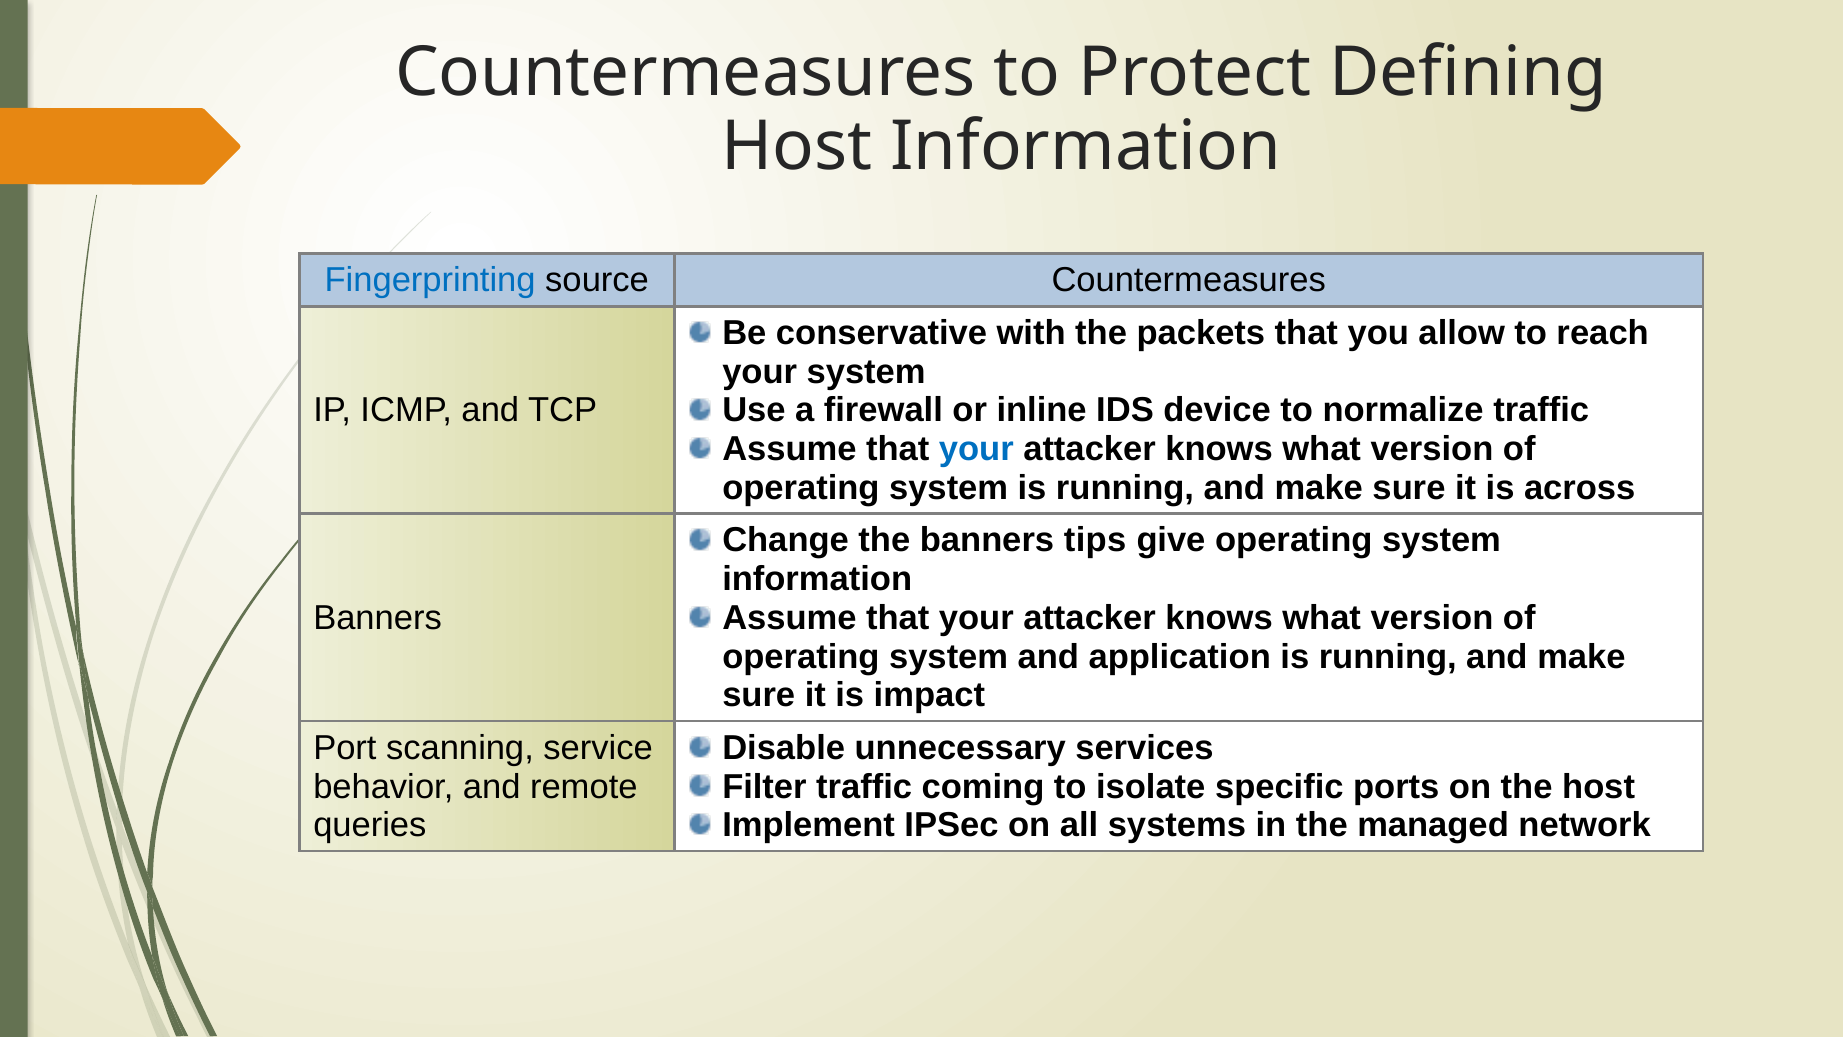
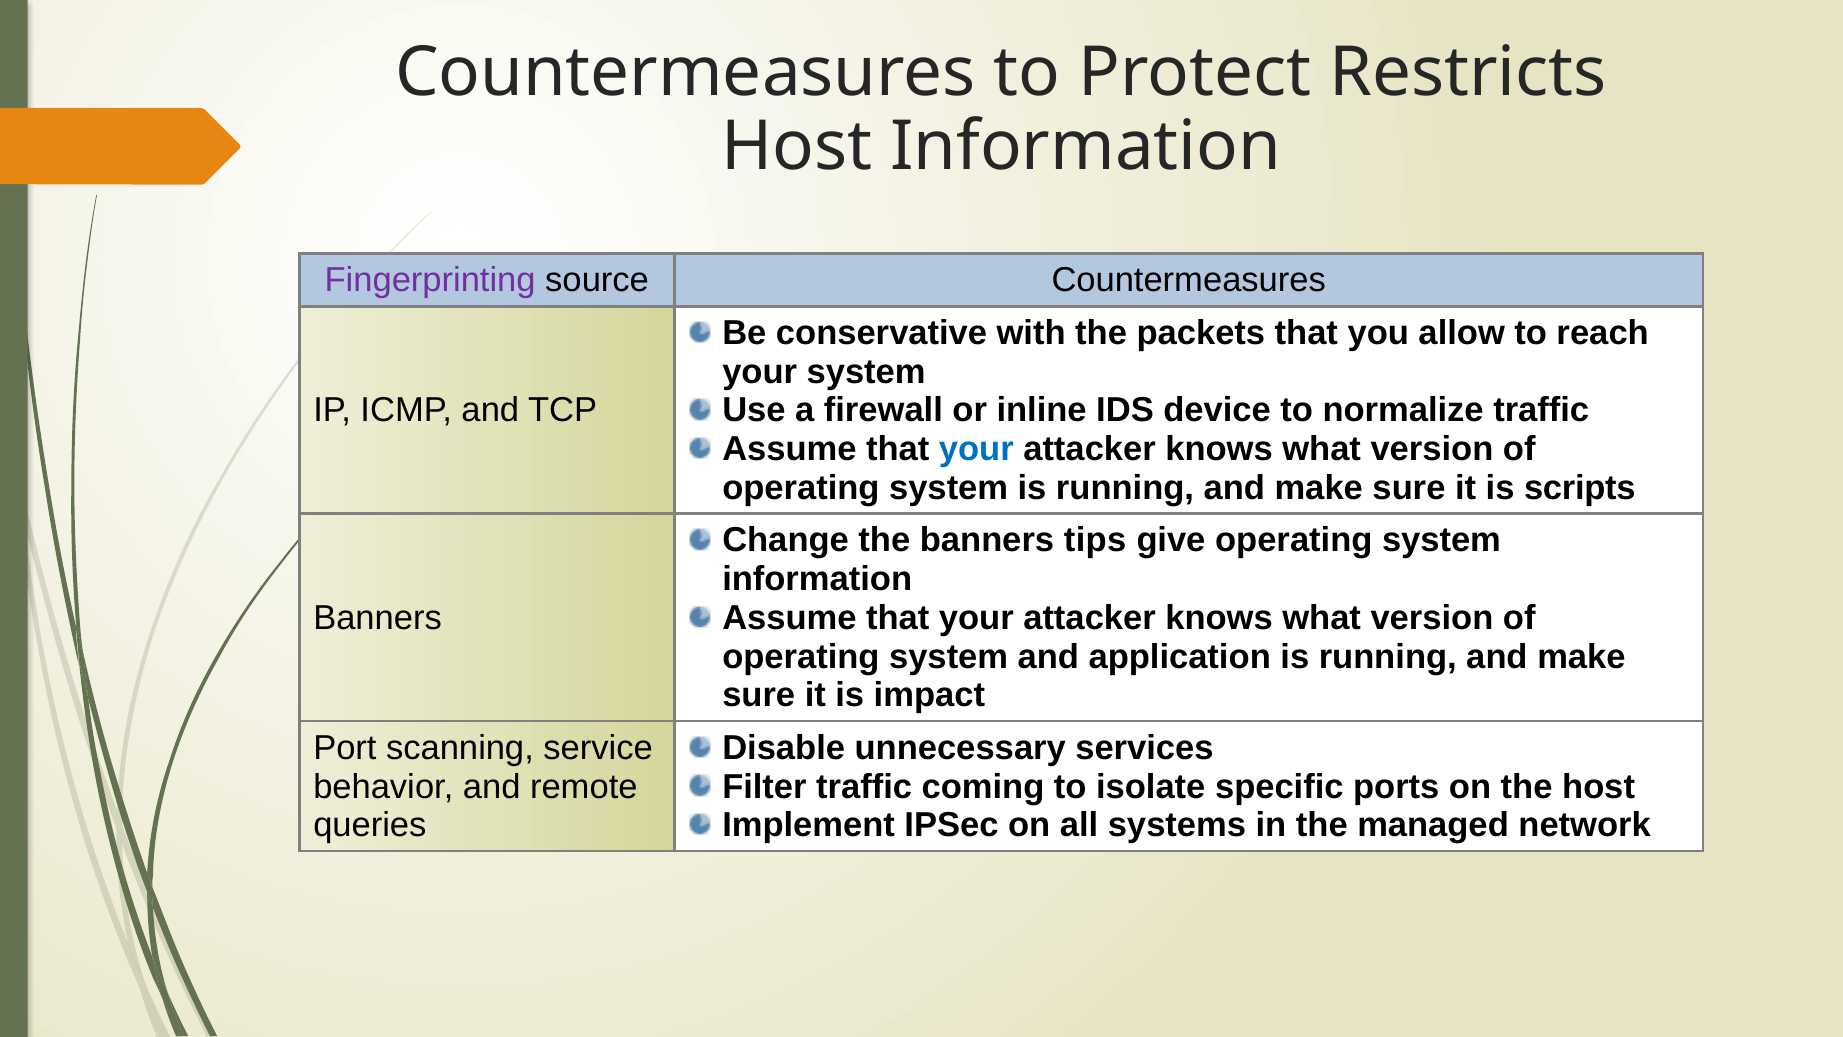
Defining: Defining -> Restricts
Fingerprinting colour: blue -> purple
across: across -> scripts
